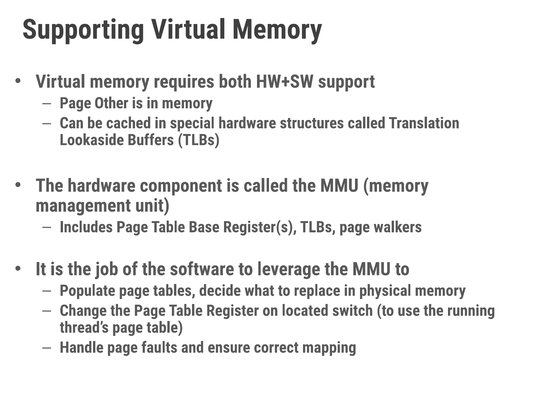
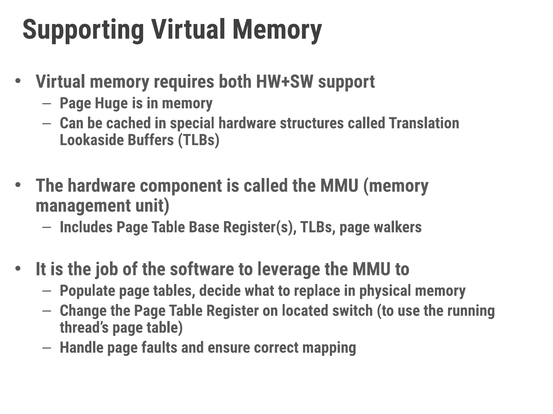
Other: Other -> Huge
